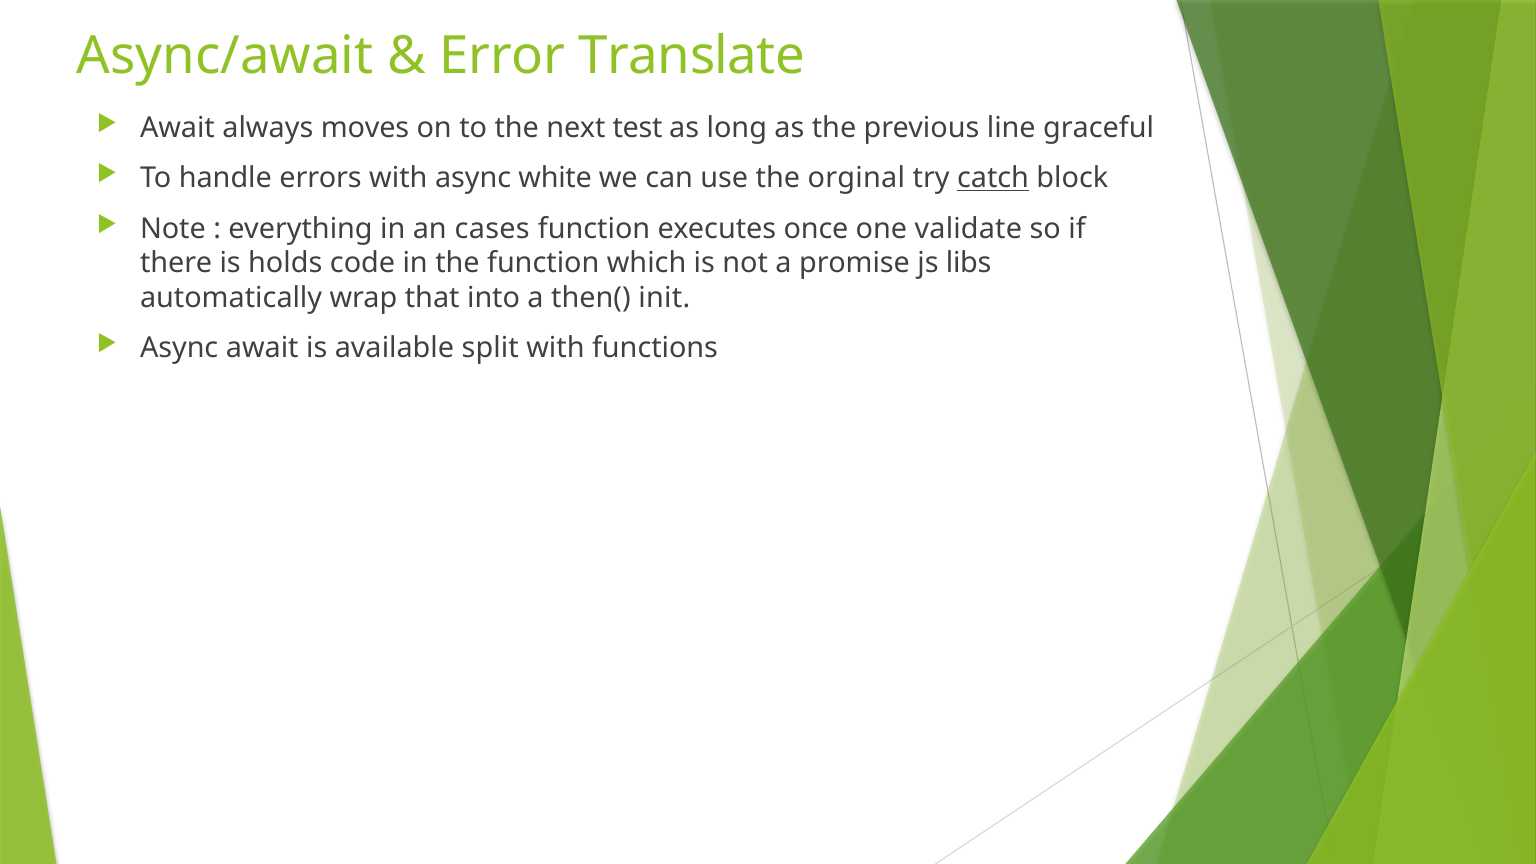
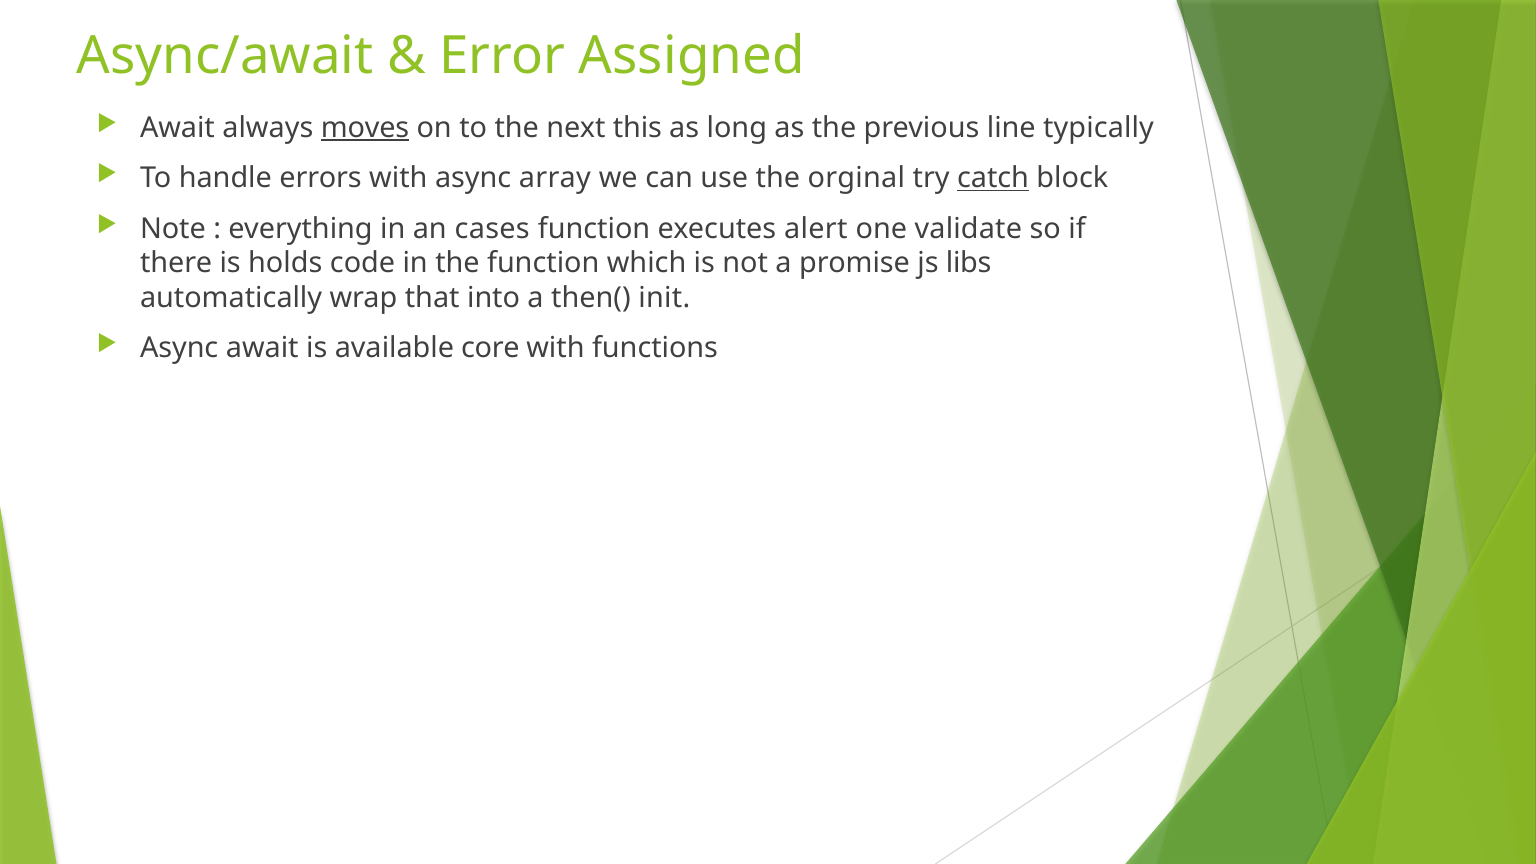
Translate: Translate -> Assigned
moves underline: none -> present
test: test -> this
graceful: graceful -> typically
white: white -> array
once: once -> alert
split: split -> core
